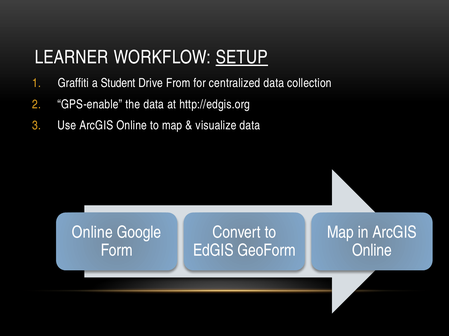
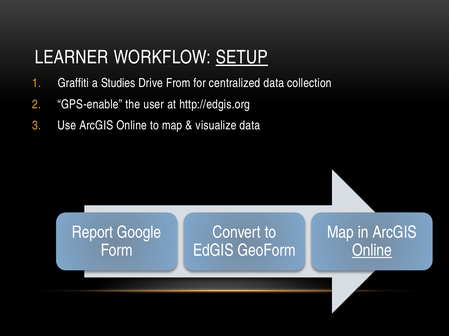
Student: Student -> Studies
the data: data -> user
Online at (92, 233): Online -> Report
Online at (372, 251) underline: none -> present
